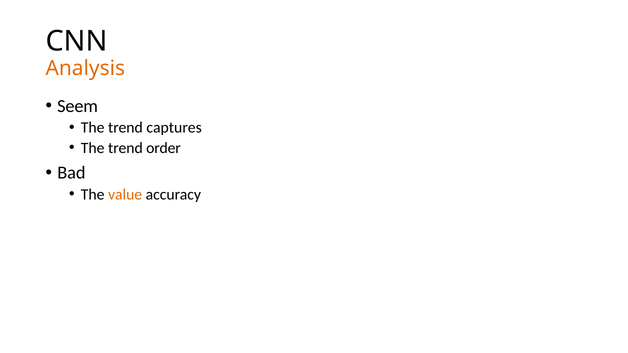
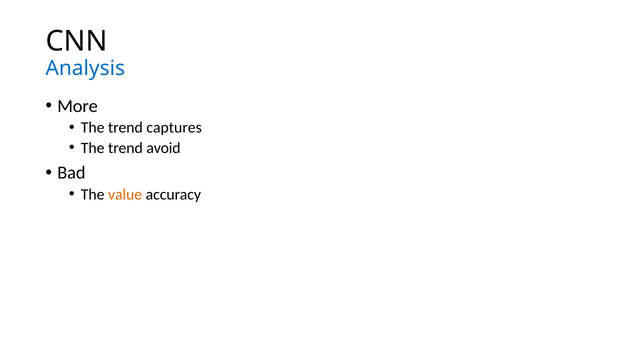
Analysis colour: orange -> blue
Seem: Seem -> More
order: order -> avoid
